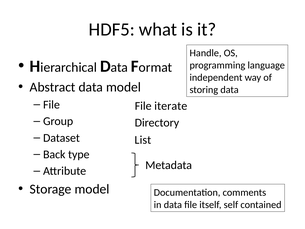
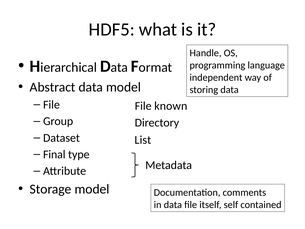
iterate: iterate -> known
Back: Back -> Final
